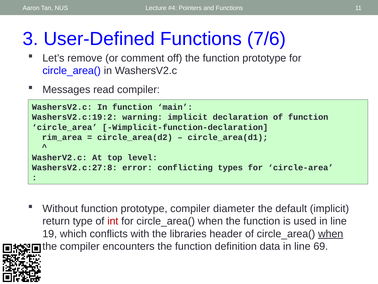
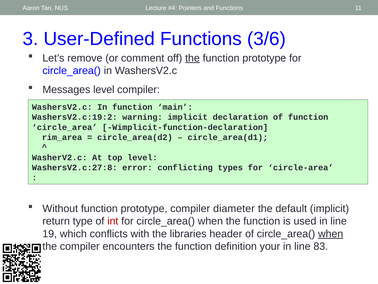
7/6: 7/6 -> 3/6
the at (192, 58) underline: none -> present
Messages read: read -> level
data: data -> your
69: 69 -> 83
